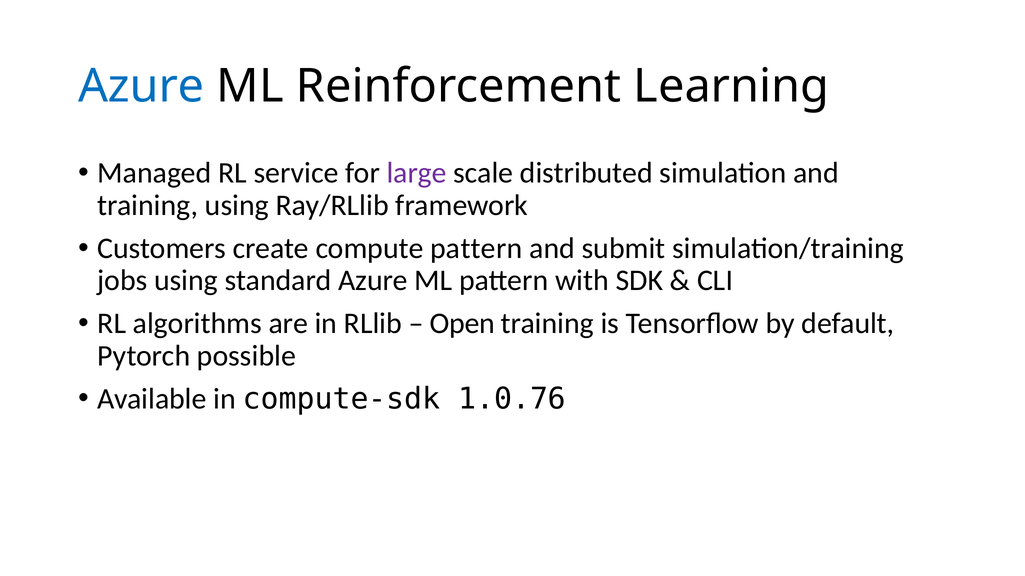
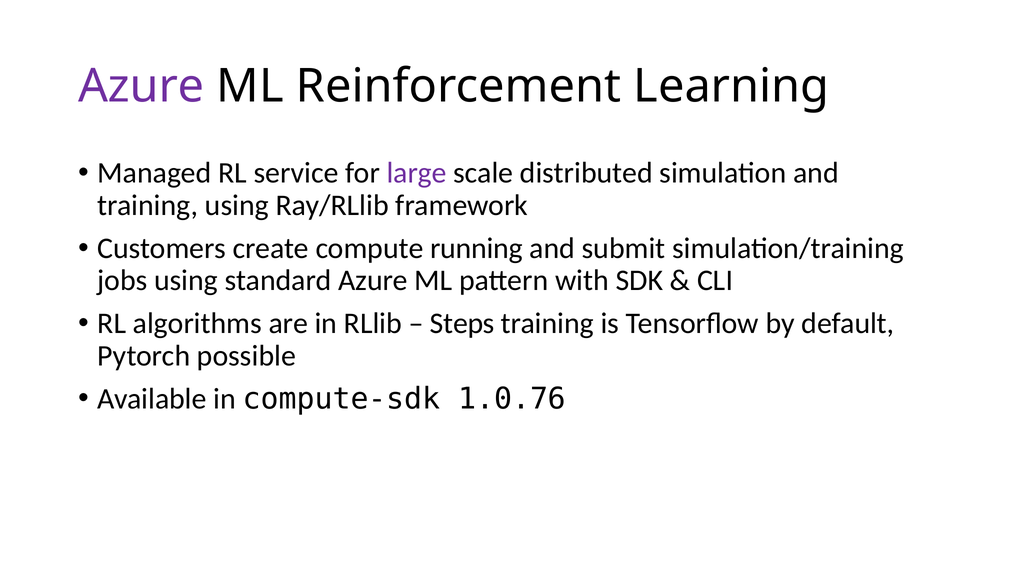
Azure at (141, 86) colour: blue -> purple
compute pattern: pattern -> running
Open: Open -> Steps
